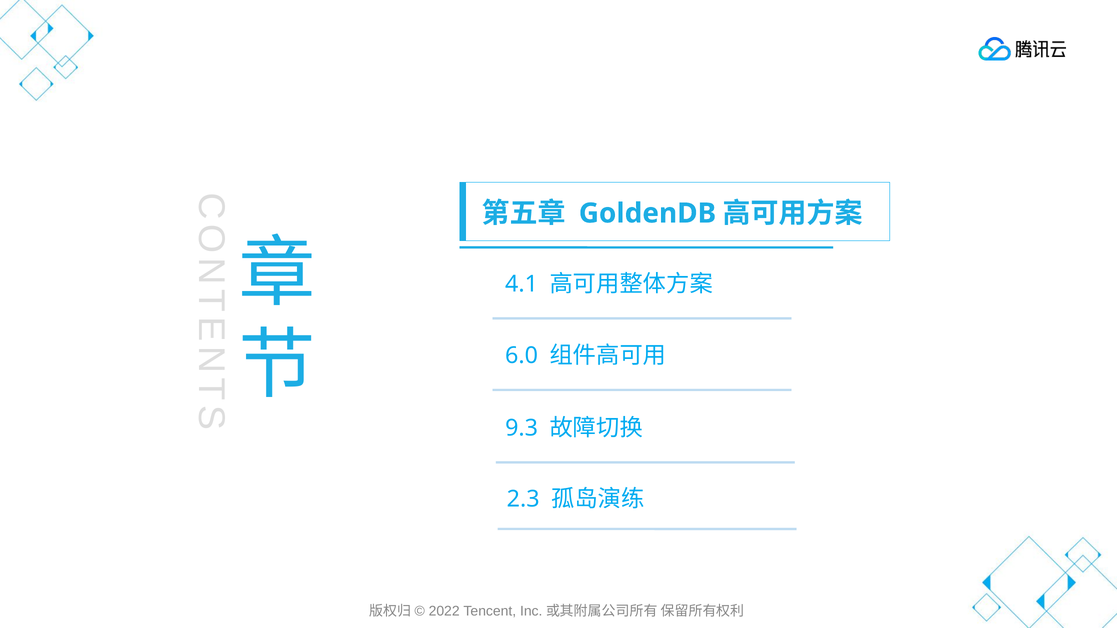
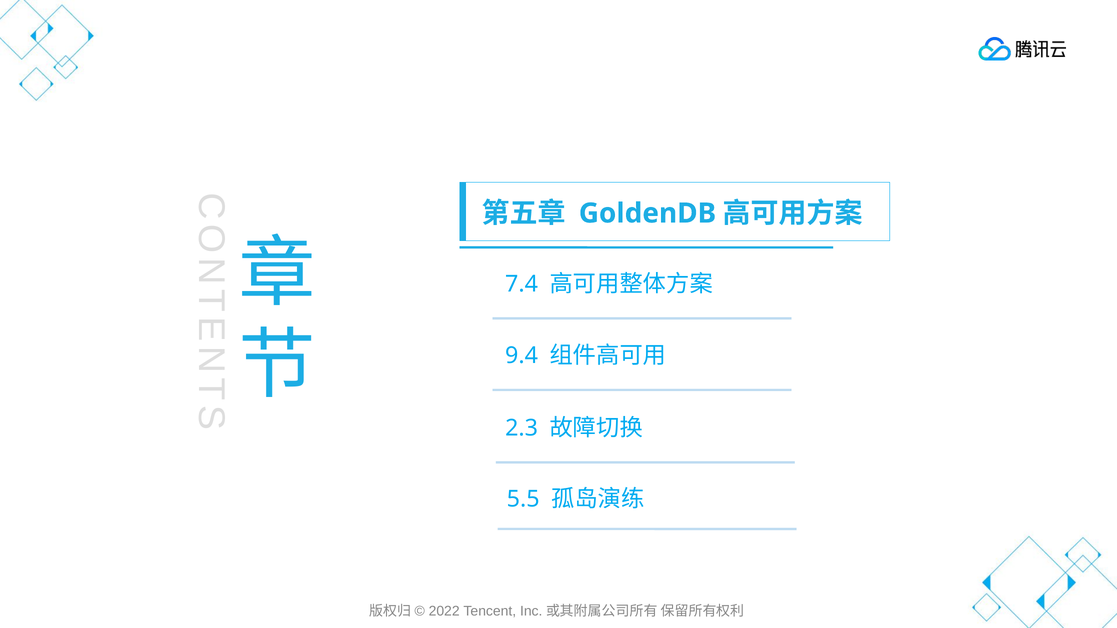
4.1: 4.1 -> 7.4
6.0: 6.0 -> 9.4
9.3: 9.3 -> 2.3
2.3: 2.3 -> 5.5
